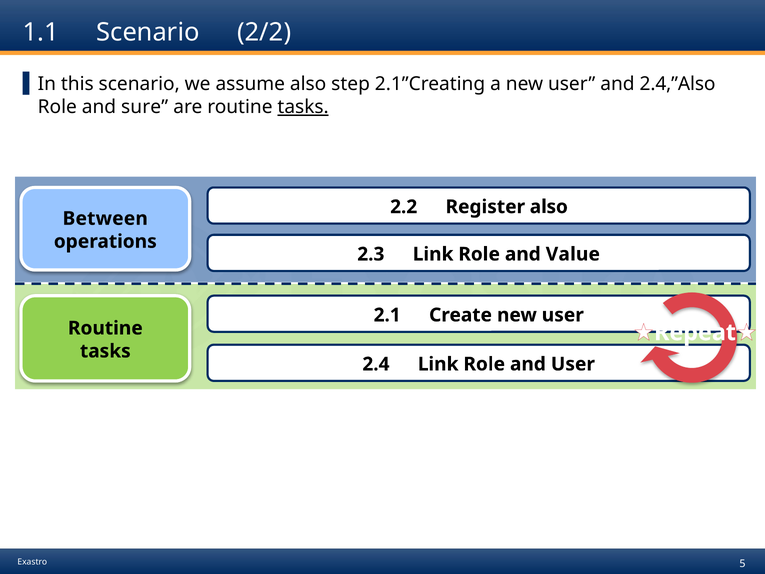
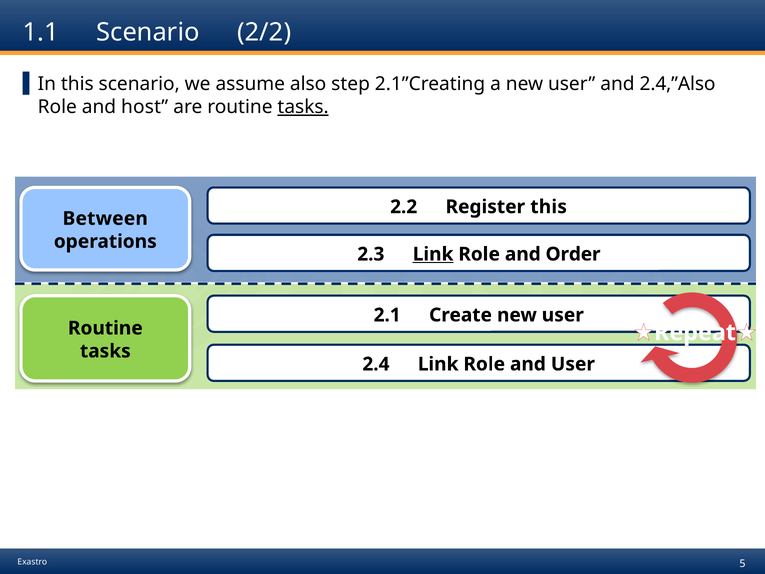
sure: sure -> host
Register also: also -> this
Link at (433, 254) underline: none -> present
Value: Value -> Order
